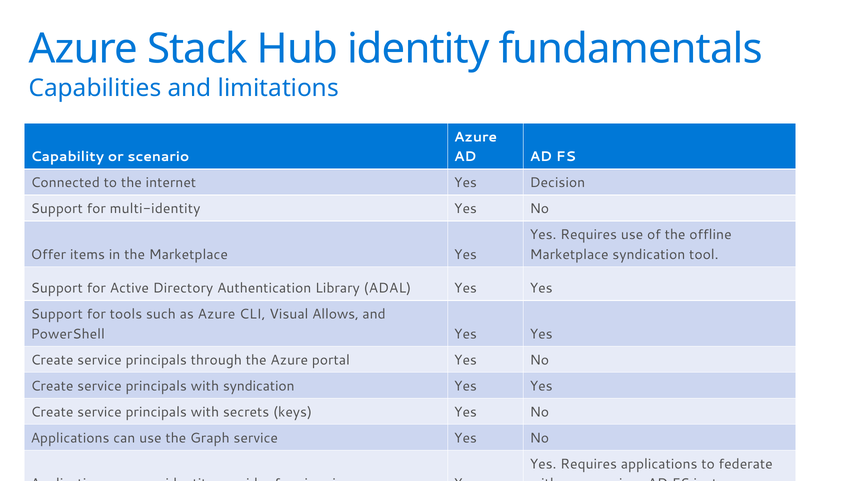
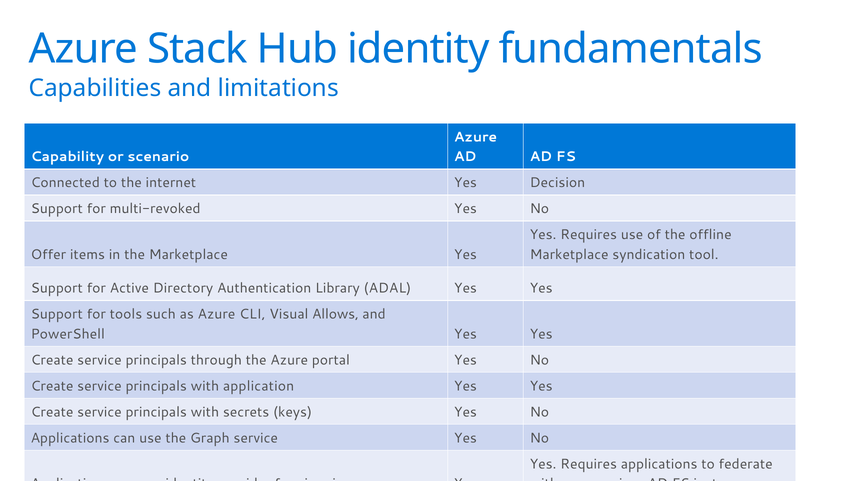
multi-identity: multi-identity -> multi-revoked
with syndication: syndication -> application
